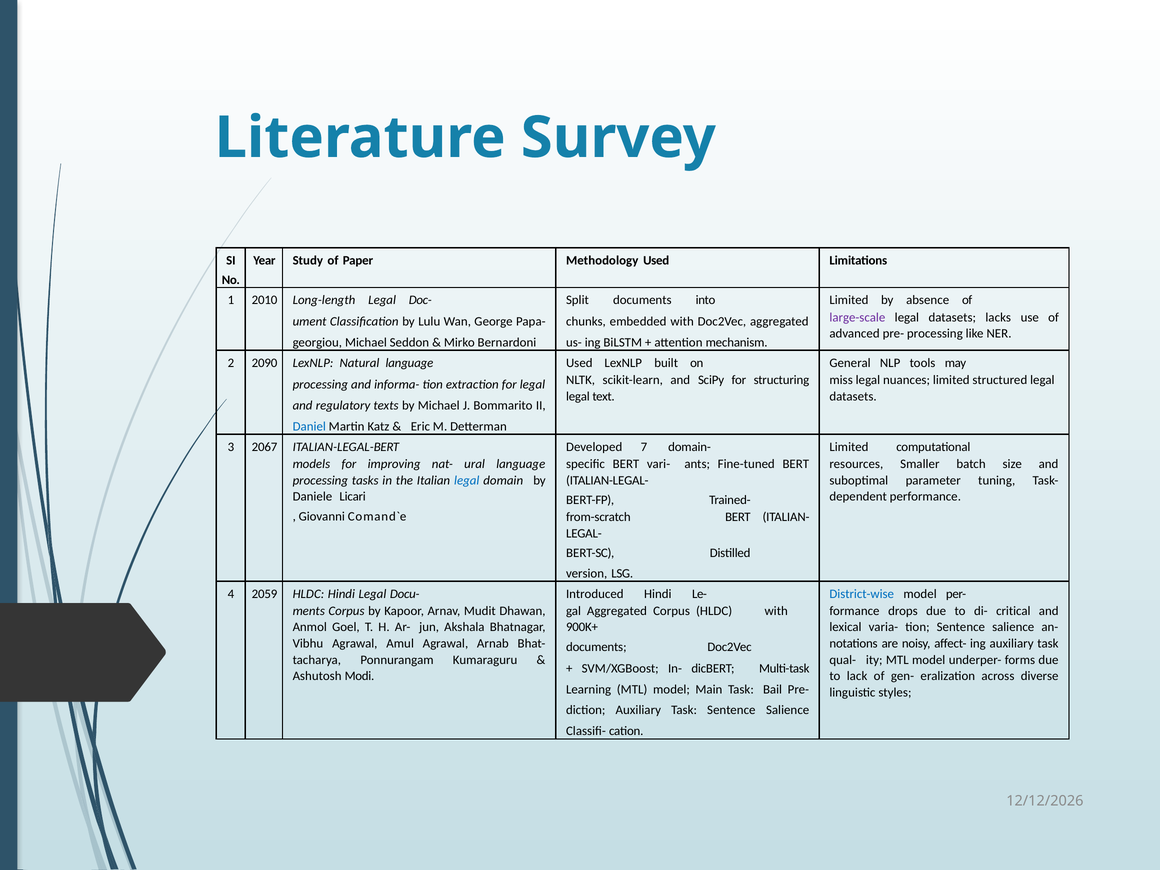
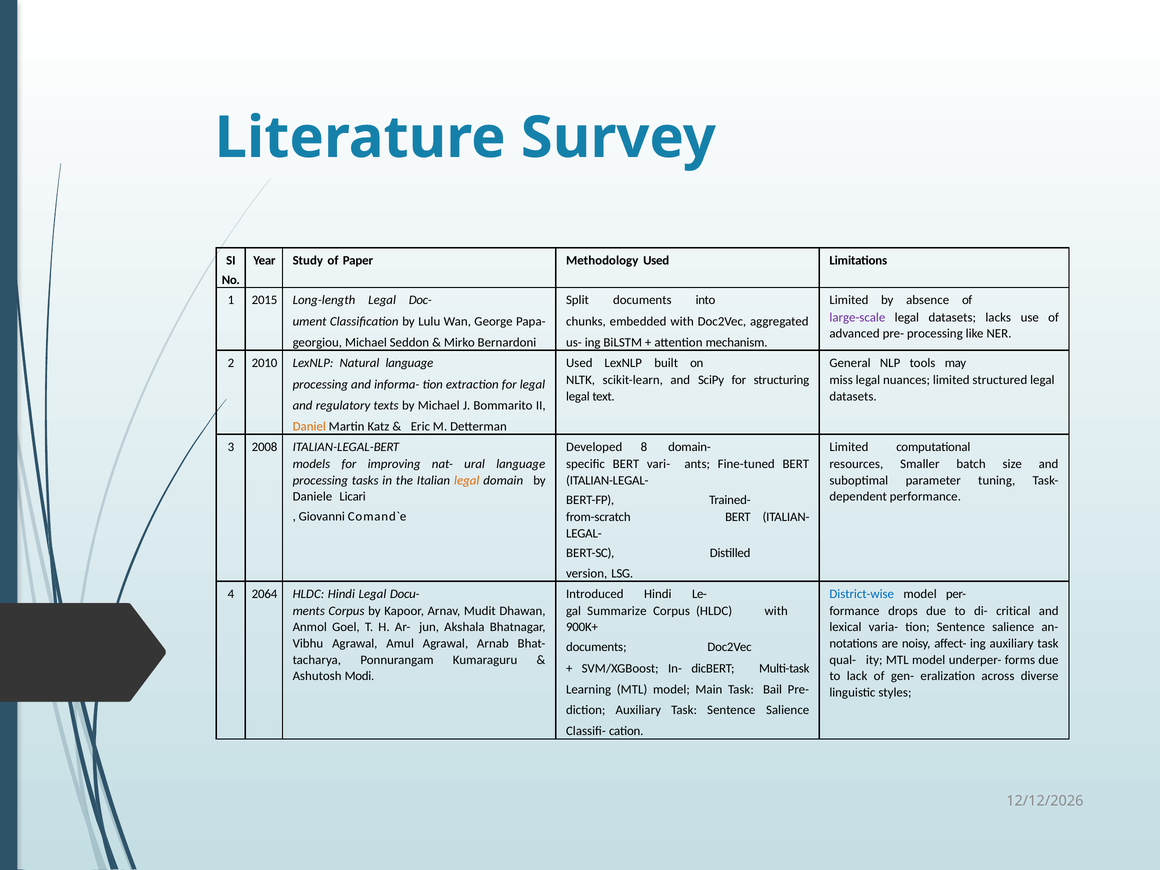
2010: 2010 -> 2015
2090: 2090 -> 2010
Daniel colour: blue -> orange
2067: 2067 -> 2008
7: 7 -> 8
legal at (467, 480) colour: blue -> orange
2059: 2059 -> 2064
gal Aggregated: Aggregated -> Summarize
